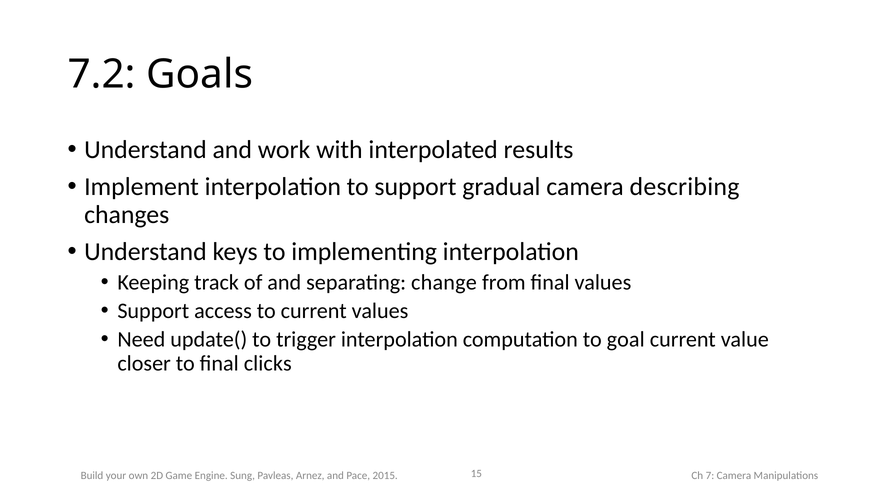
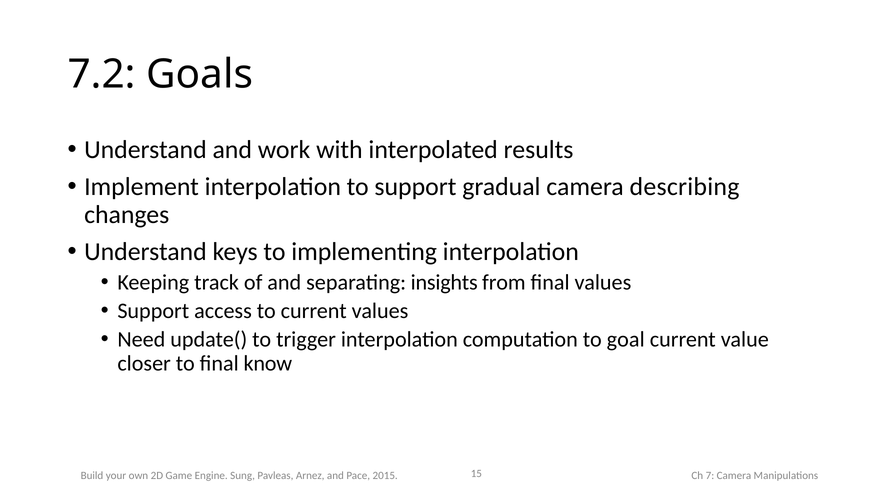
change: change -> insights
clicks: clicks -> know
